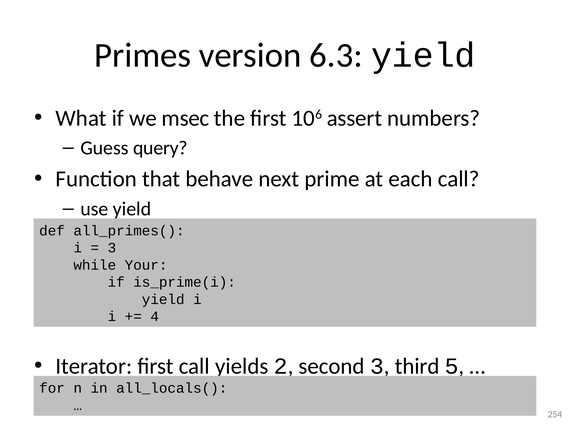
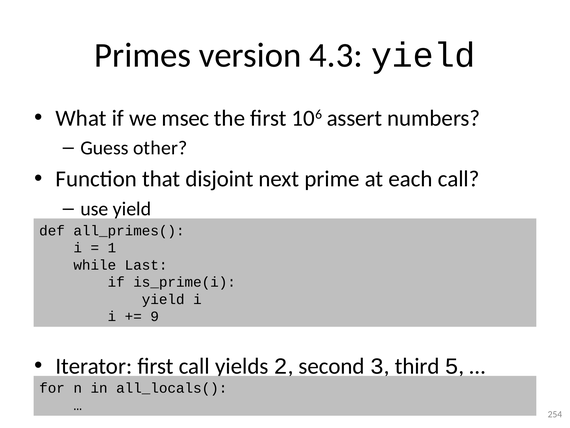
6.3: 6.3 -> 4.3
query: query -> other
behave: behave -> disjoint
3 at (112, 248): 3 -> 1
Your: Your -> Last
4: 4 -> 9
